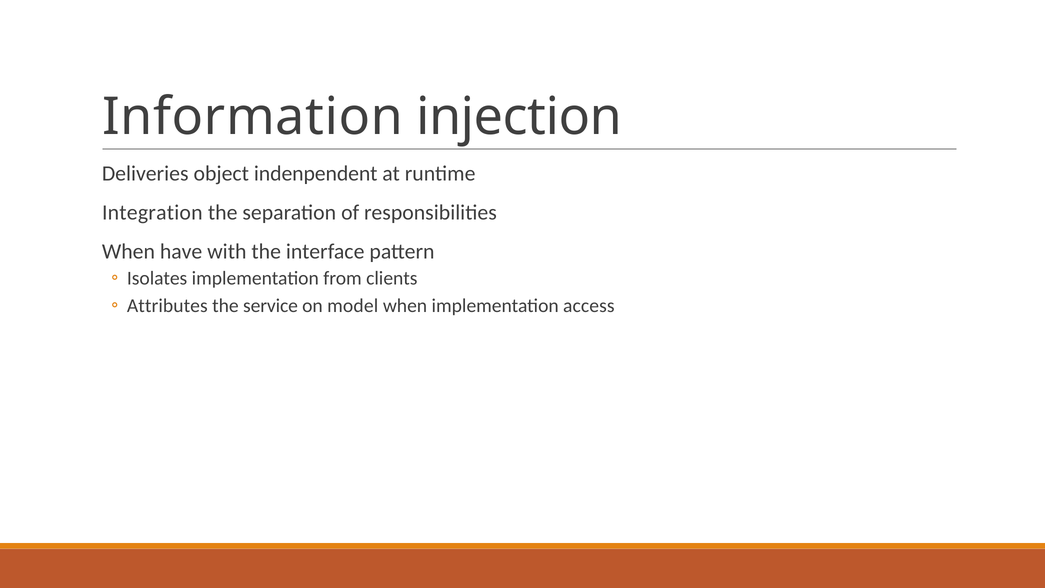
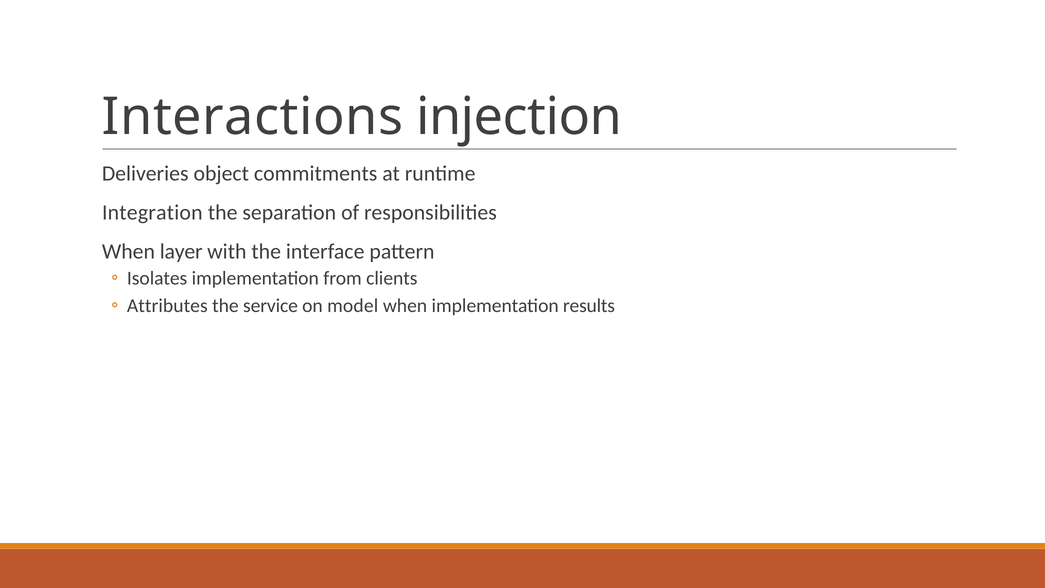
Information: Information -> Interactions
indenpendent: indenpendent -> commitments
have: have -> layer
access: access -> results
